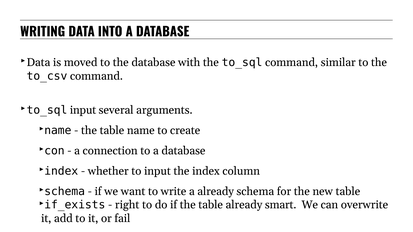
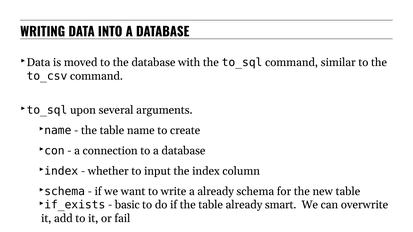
input at (83, 110): input -> upon
right: right -> basic
